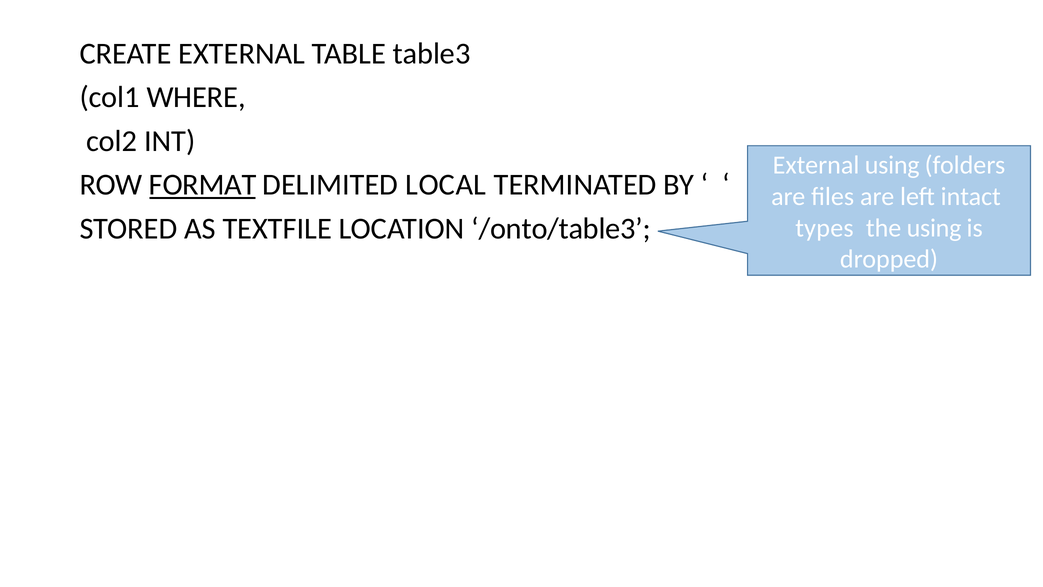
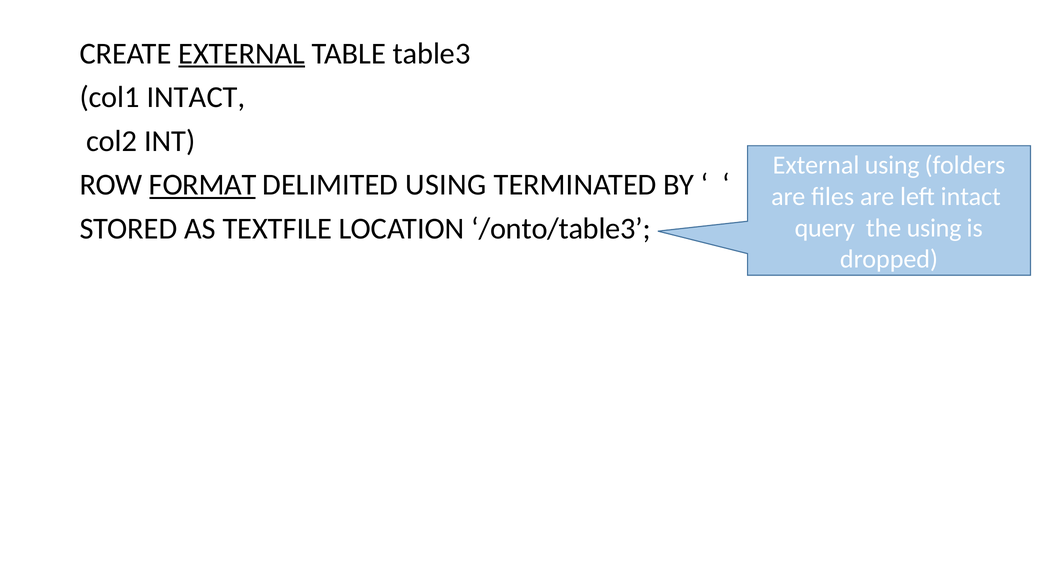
EXTERNAL at (242, 53) underline: none -> present
col1 WHERE: WHERE -> INTACT
DELIMITED LOCAL: LOCAL -> USING
types: types -> query
